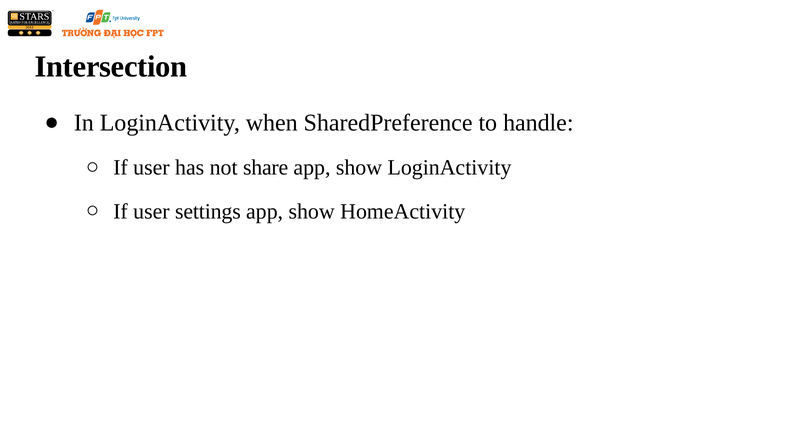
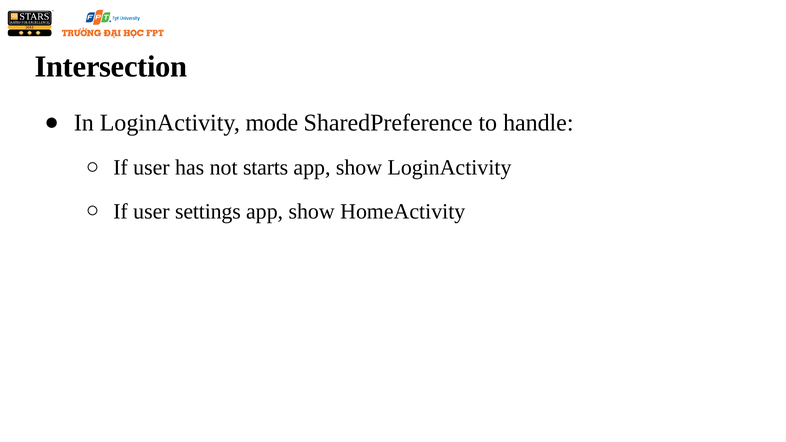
when: when -> mode
share: share -> starts
